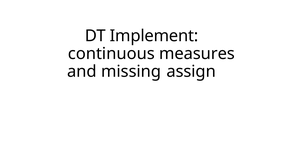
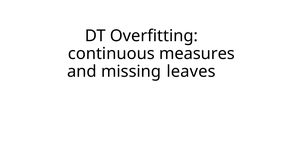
Implement: Implement -> Overfitting
assign: assign -> leaves
